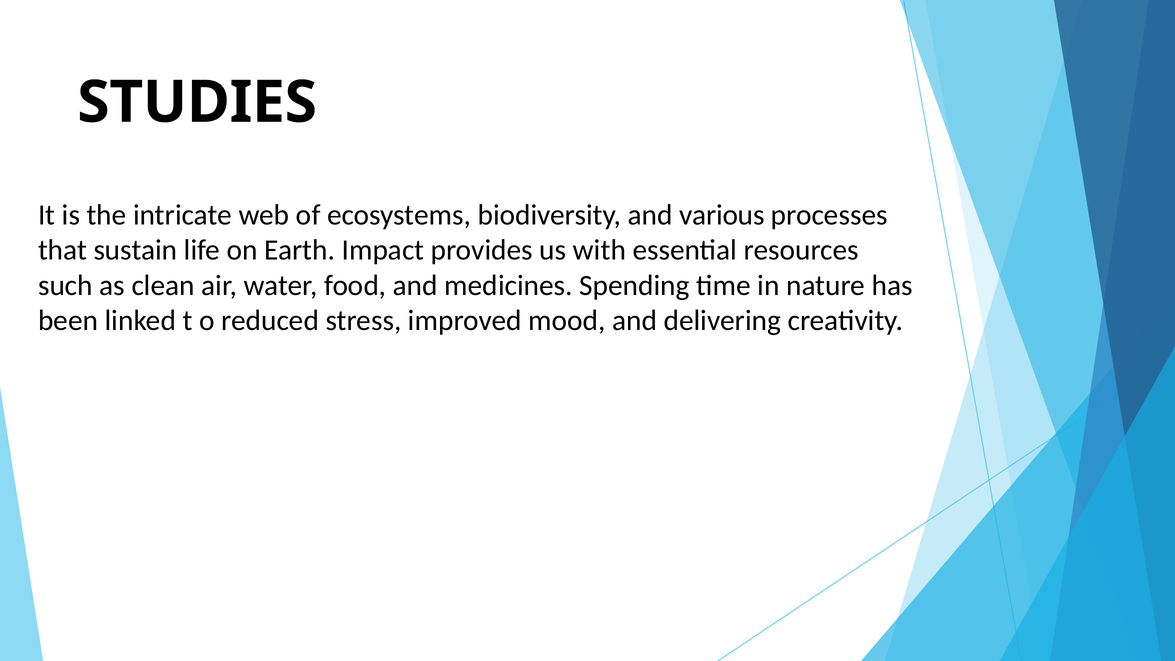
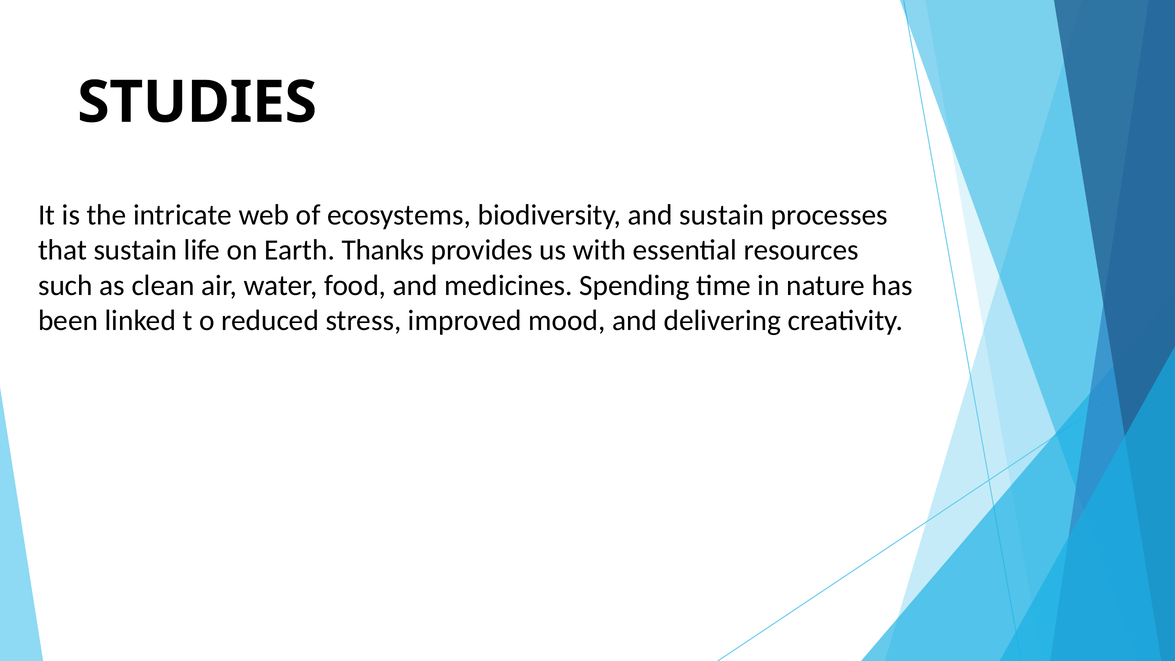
and various: various -> sustain
Impact: Impact -> Thanks
